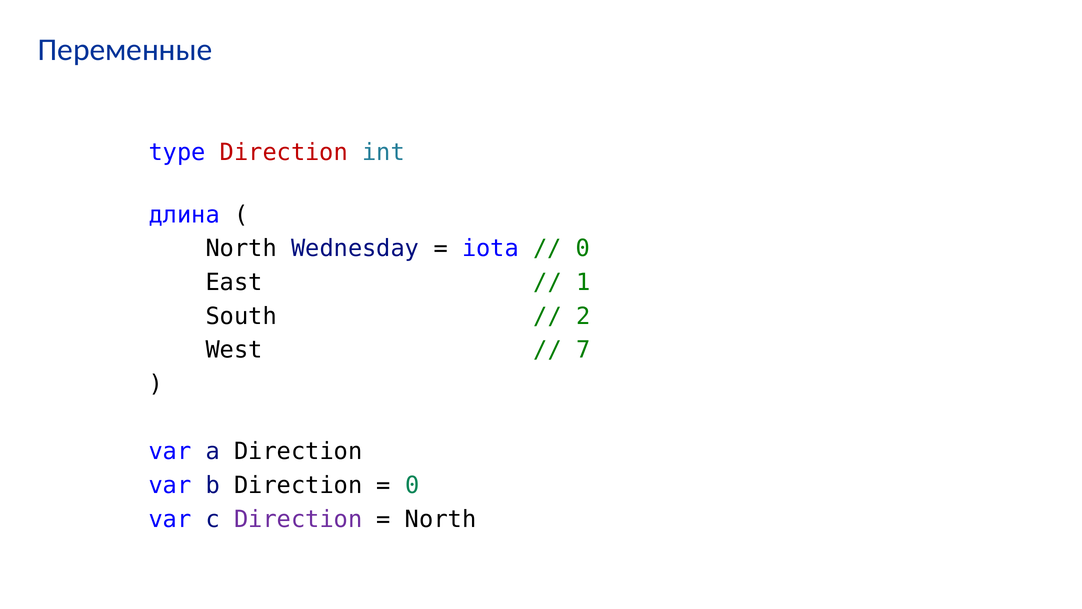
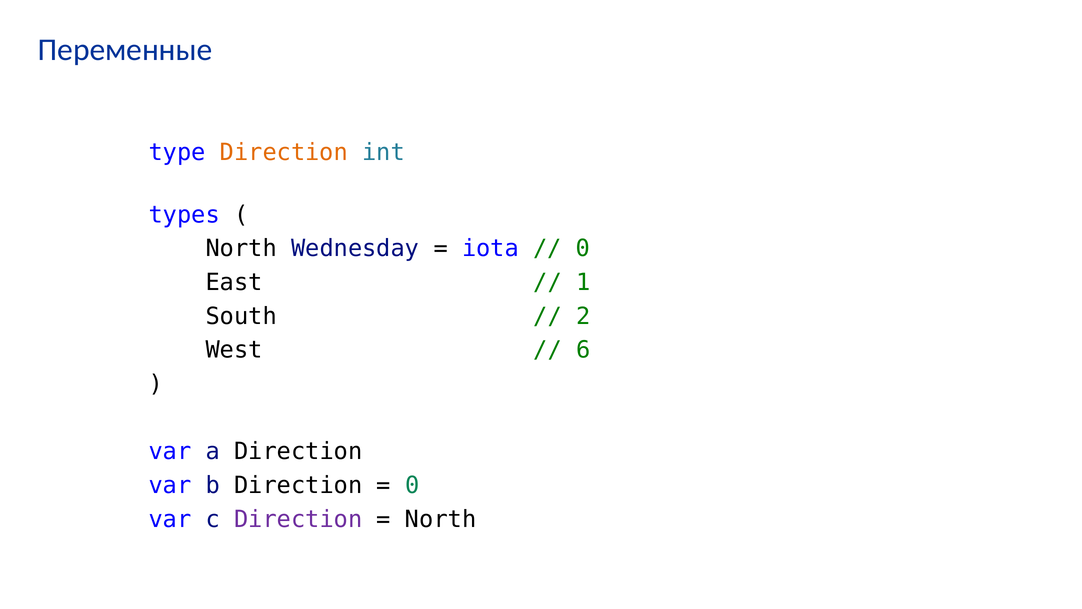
Direction at (284, 152) colour: red -> orange
длина: длина -> types
7: 7 -> 6
